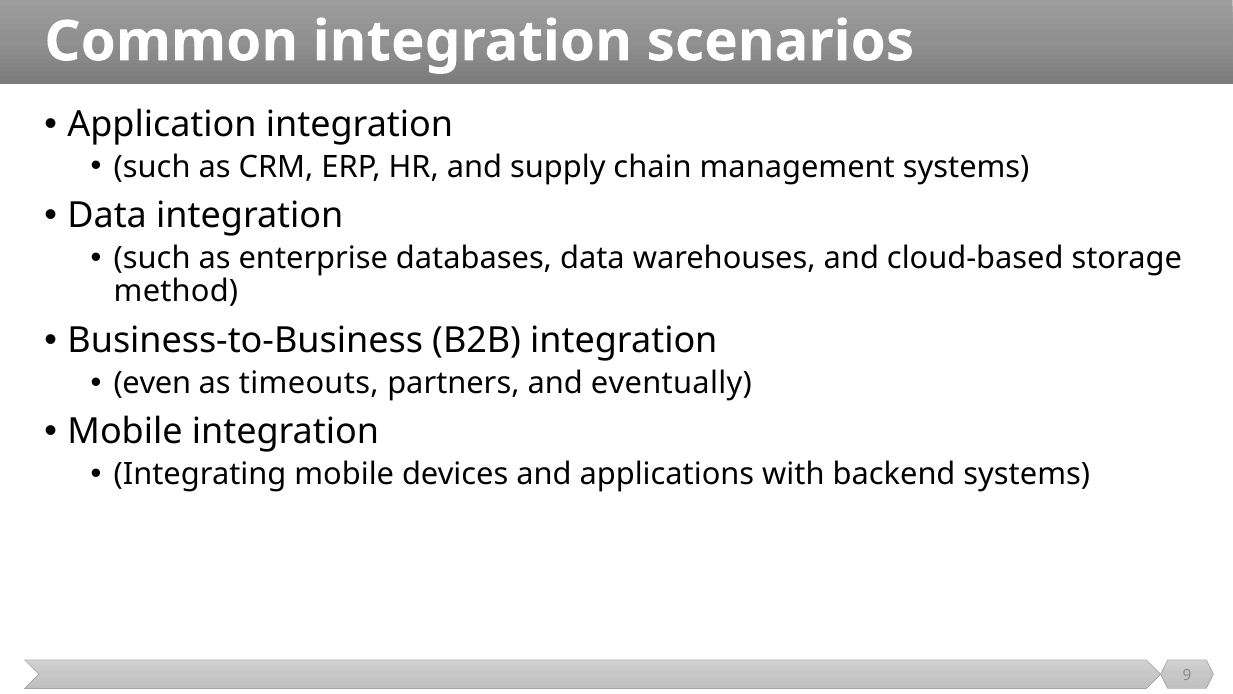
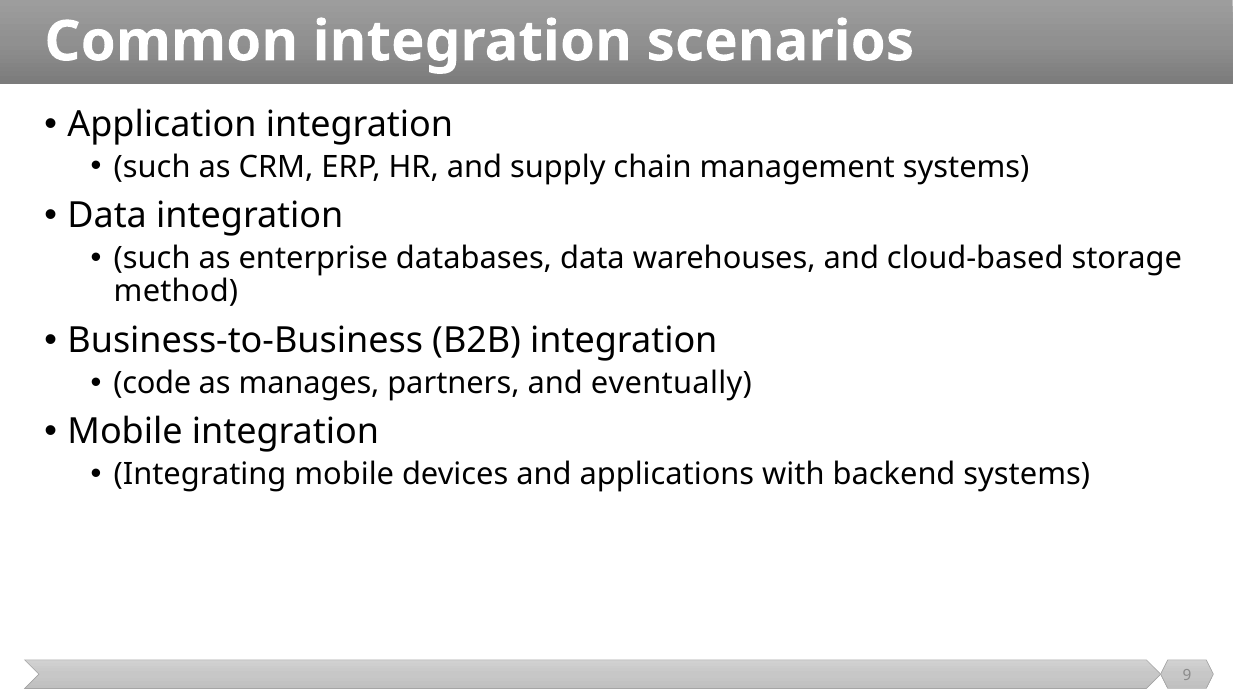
even: even -> code
timeouts: timeouts -> manages
